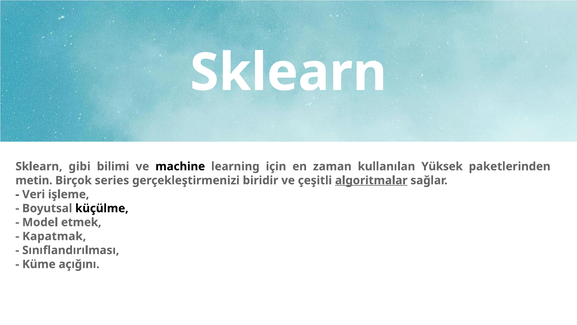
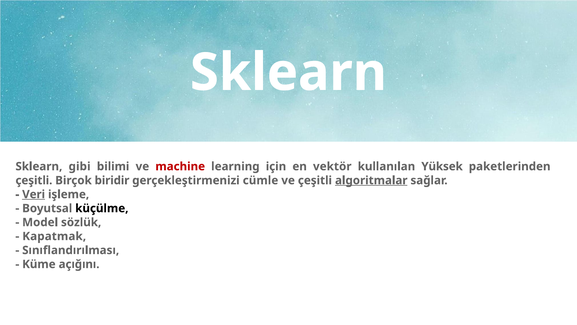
machine colour: black -> red
zaman: zaman -> vektör
metin at (34, 180): metin -> çeşitli
series: series -> biridir
biridir: biridir -> cümle
Veri underline: none -> present
etmek: etmek -> sözlük
